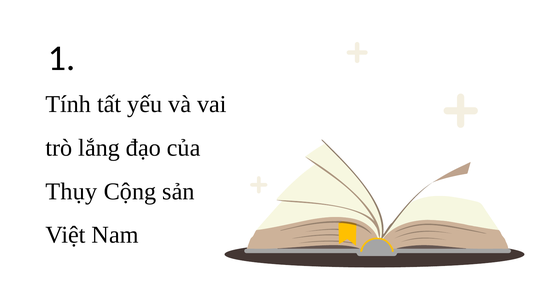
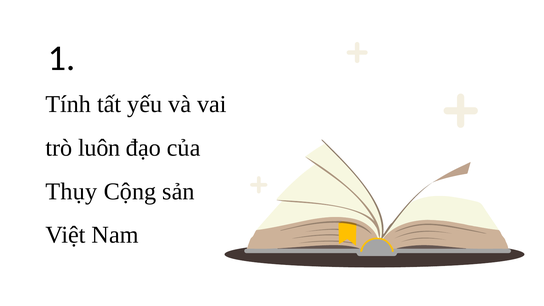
lắng: lắng -> luôn
